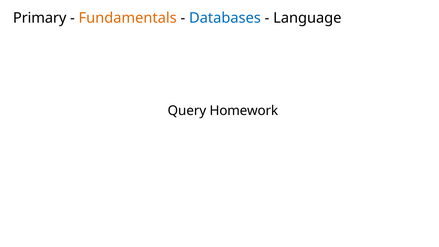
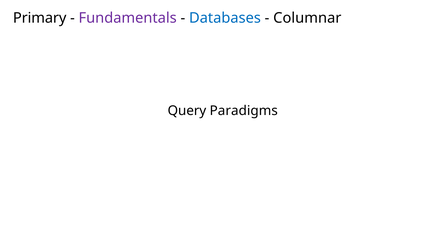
Fundamentals colour: orange -> purple
Language: Language -> Columnar
Homework: Homework -> Paradigms
